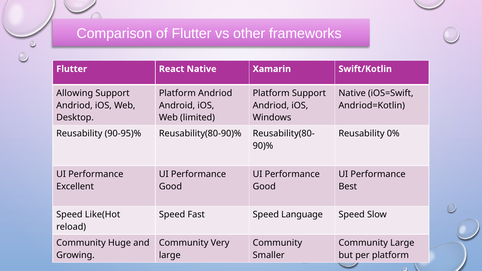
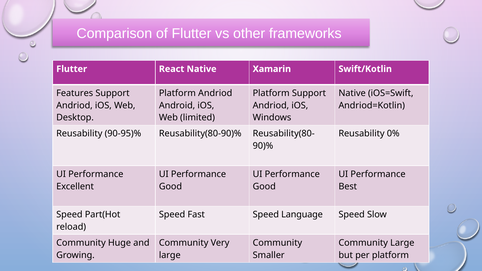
Allowing: Allowing -> Features
Like(Hot: Like(Hot -> Part(Hot
